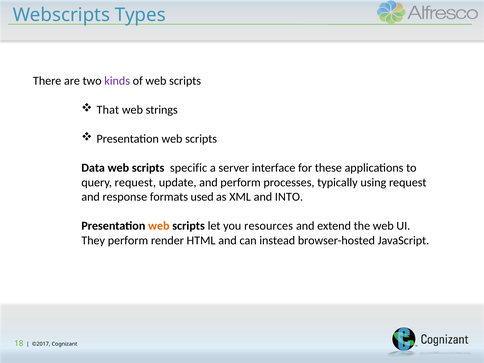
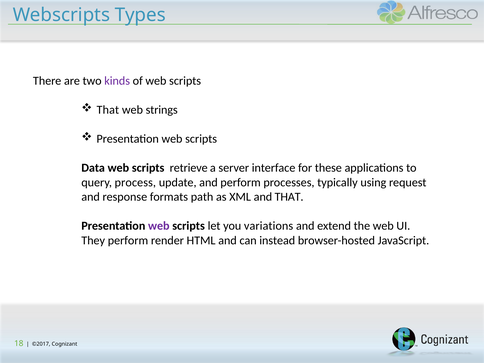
specific: specific -> retrieve
query request: request -> process
used: used -> path
and INTO: INTO -> THAT
web at (159, 226) colour: orange -> purple
resources: resources -> variations
